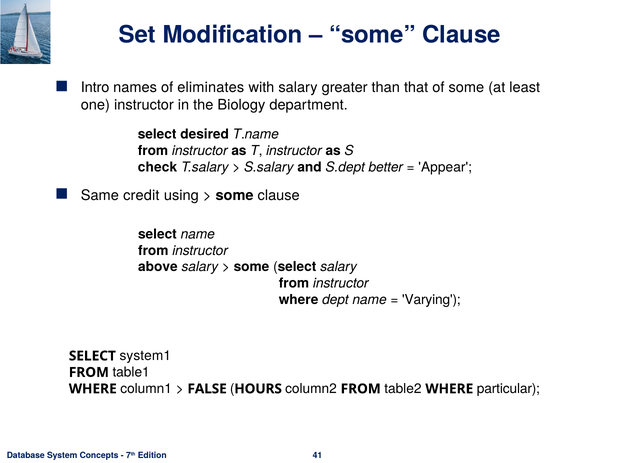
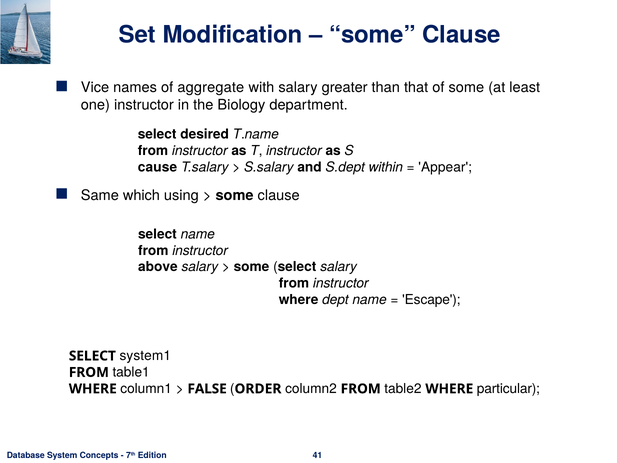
Intro: Intro -> Vice
eliminates: eliminates -> aggregate
check: check -> cause
better: better -> within
credit: credit -> which
Varying: Varying -> Escape
HOURS: HOURS -> ORDER
